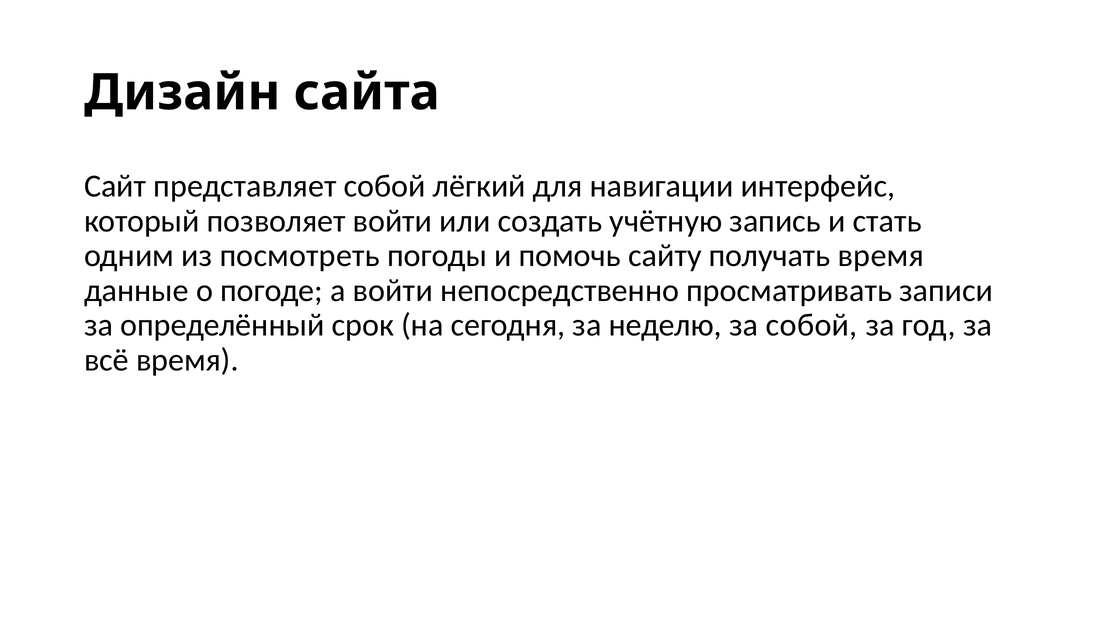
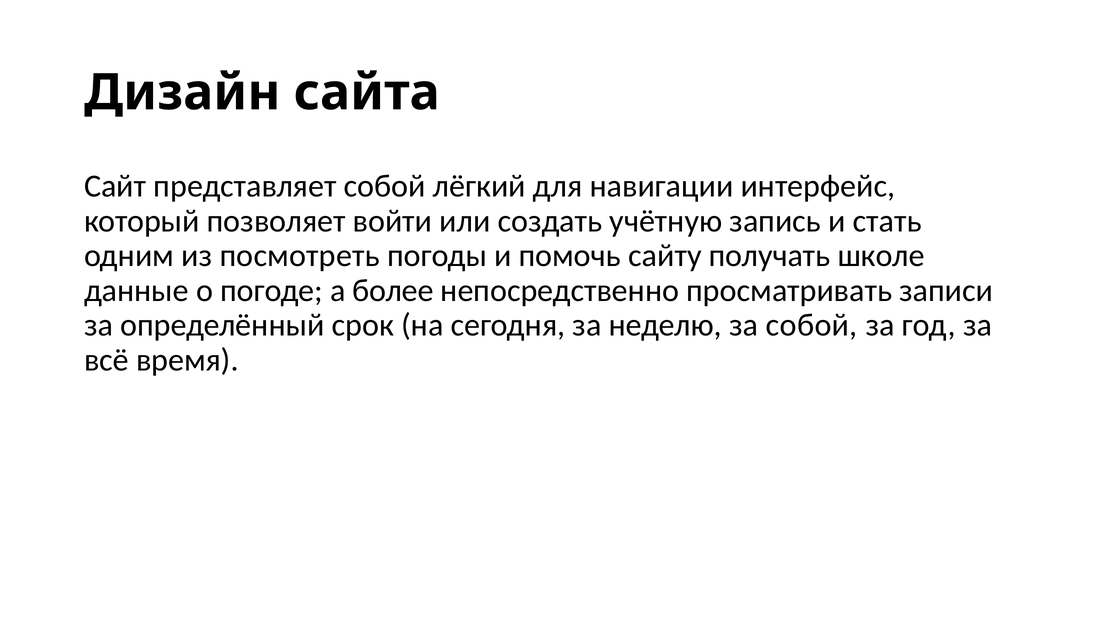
получать время: время -> школе
а войти: войти -> более
